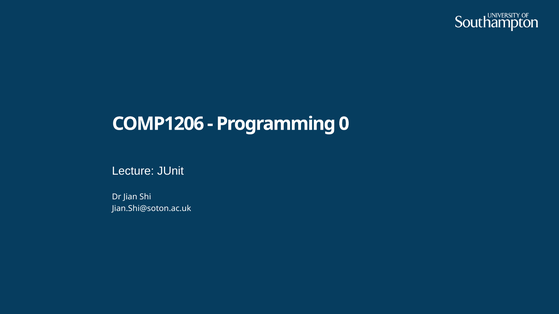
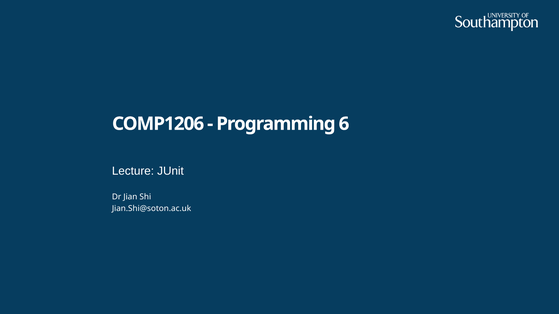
0: 0 -> 6
